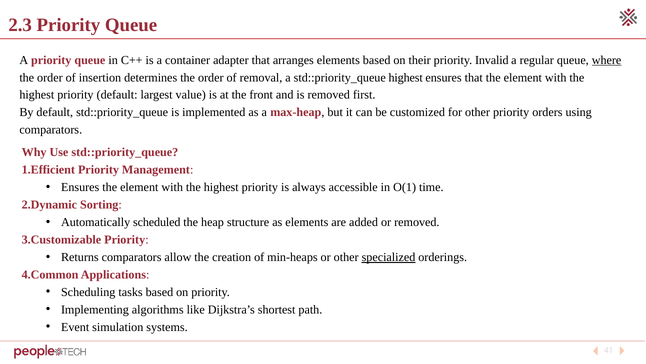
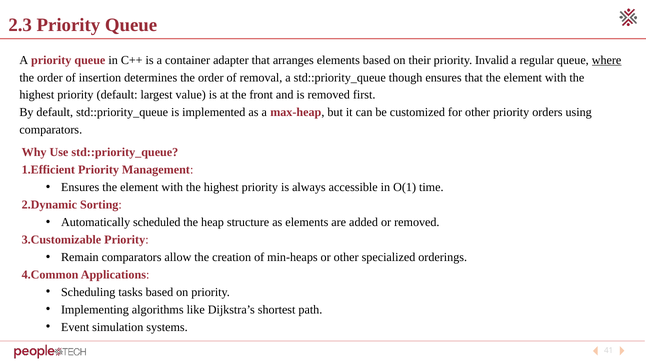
std::priority_queue highest: highest -> though
Returns: Returns -> Remain
specialized underline: present -> none
